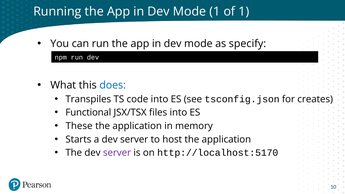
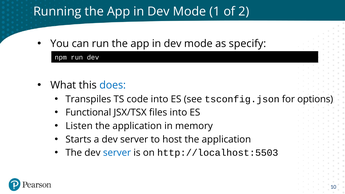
1 at (244, 11): 1 -> 2
creates: creates -> options
These: These -> Listen
server at (117, 153) colour: purple -> blue
http://localhost:5170: http://localhost:5170 -> http://localhost:5503
